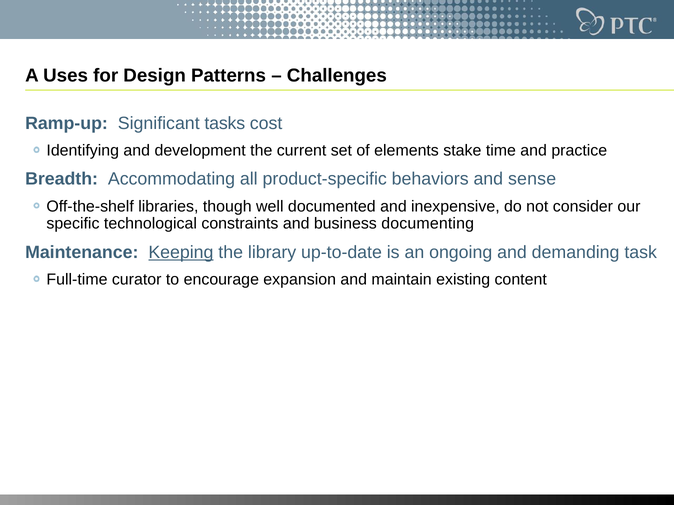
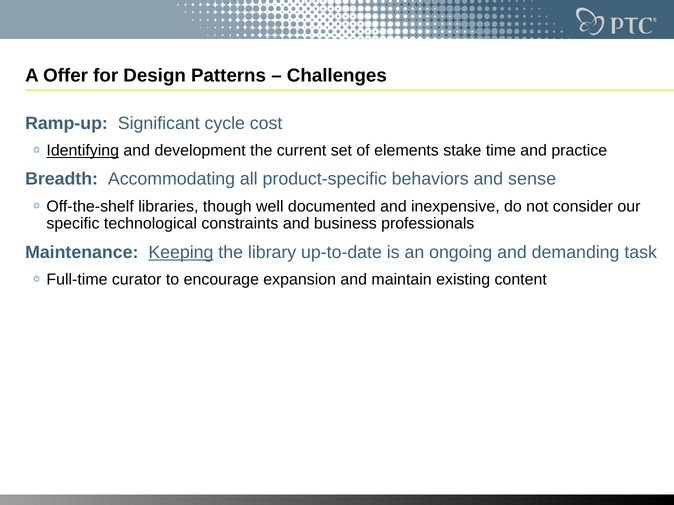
Uses: Uses -> Offer
tasks: tasks -> cycle
Identifying underline: none -> present
documenting: documenting -> professionals
